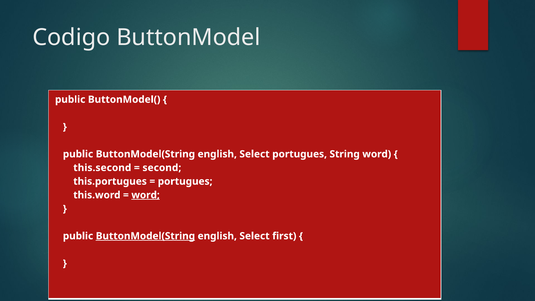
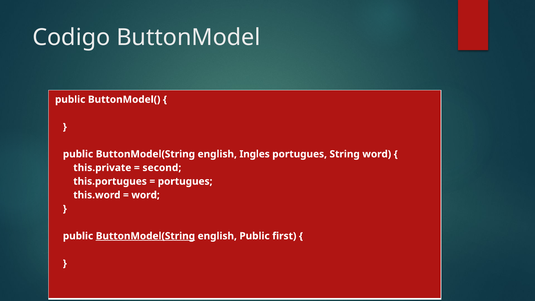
Select at (255, 154): Select -> Ingles
this.second: this.second -> this.private
word at (146, 195) underline: present -> none
Select at (255, 236): Select -> Public
